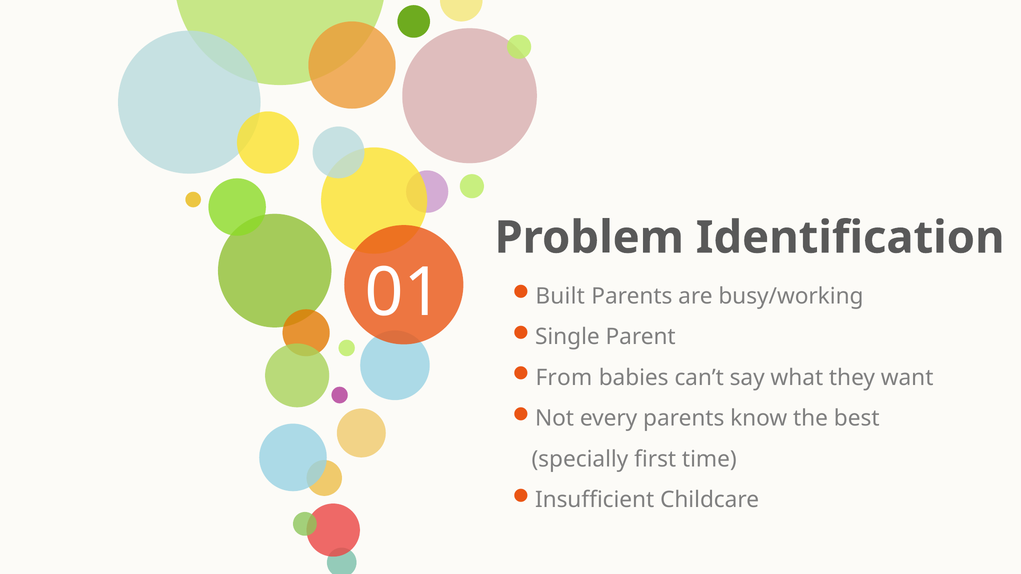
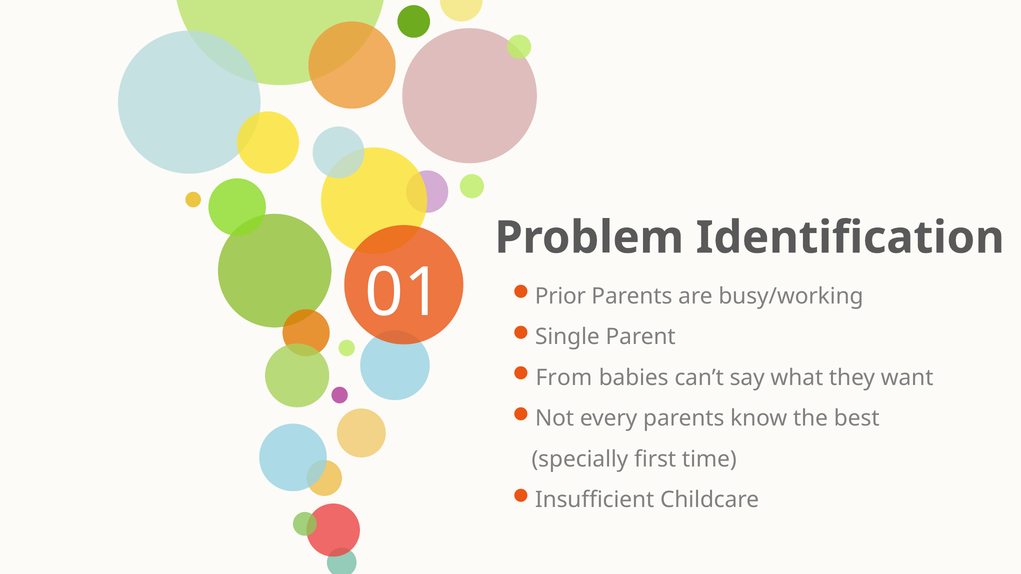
Built: Built -> Prior
